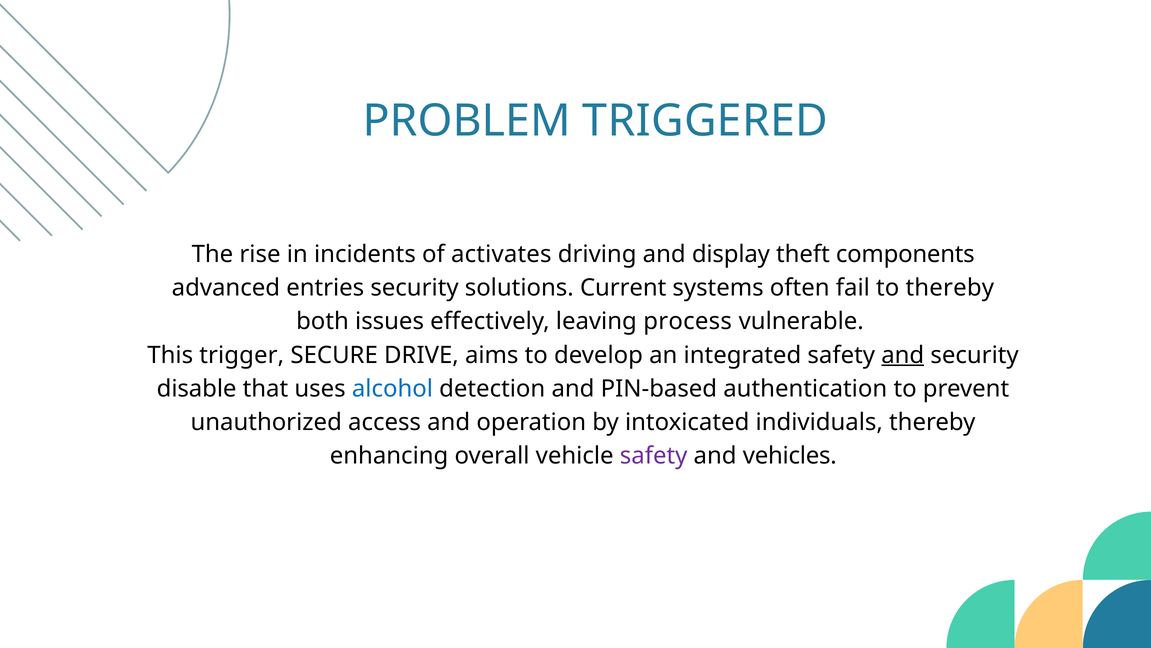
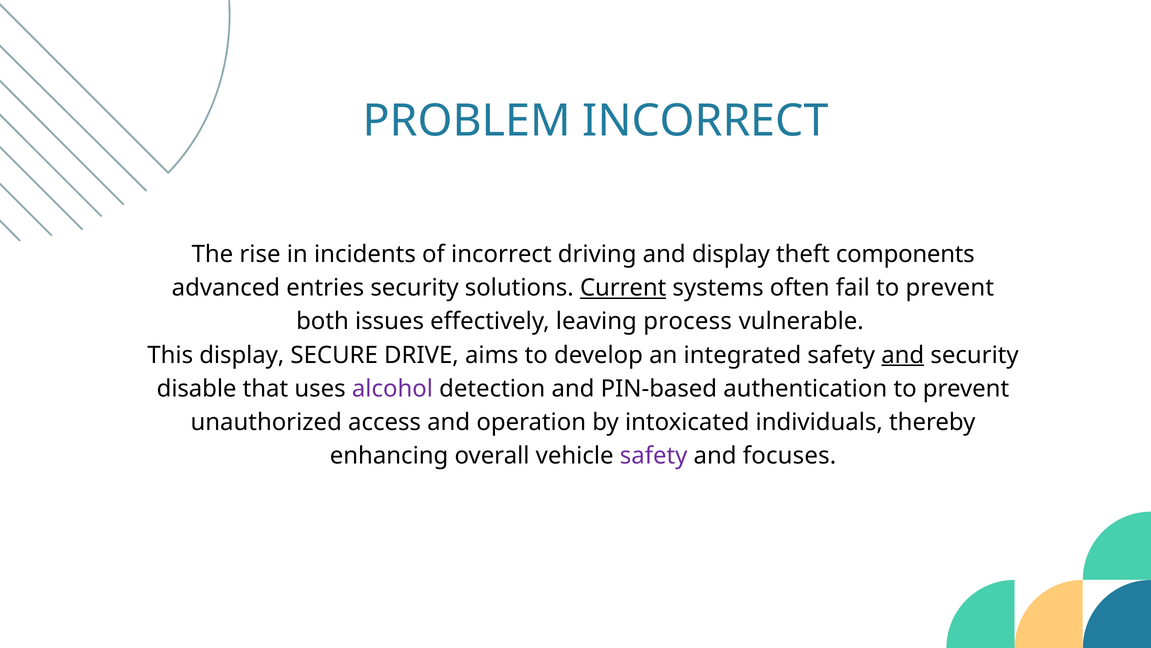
PROBLEM TRIGGERED: TRIGGERED -> INCORRECT
of activates: activates -> incorrect
Current underline: none -> present
fail to thereby: thereby -> prevent
This trigger: trigger -> display
alcohol colour: blue -> purple
vehicles: vehicles -> focuses
